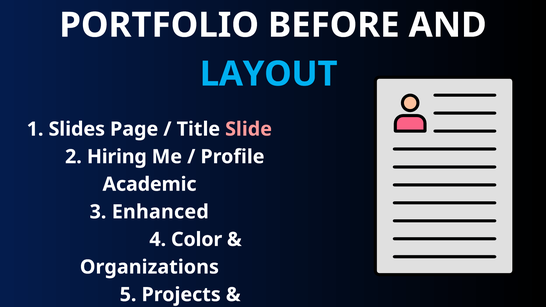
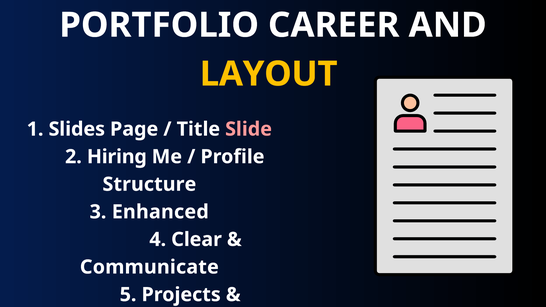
BEFORE: BEFORE -> CAREER
LAYOUT colour: light blue -> yellow
Academic: Academic -> Structure
Color: Color -> Clear
Organizations: Organizations -> Communicate
